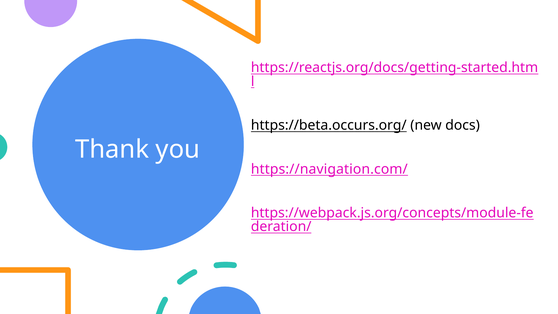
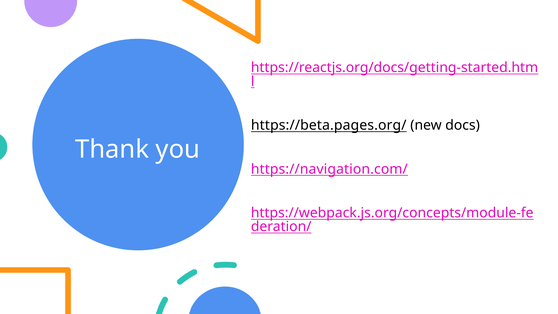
https://beta.occurs.org/: https://beta.occurs.org/ -> https://beta.pages.org/
